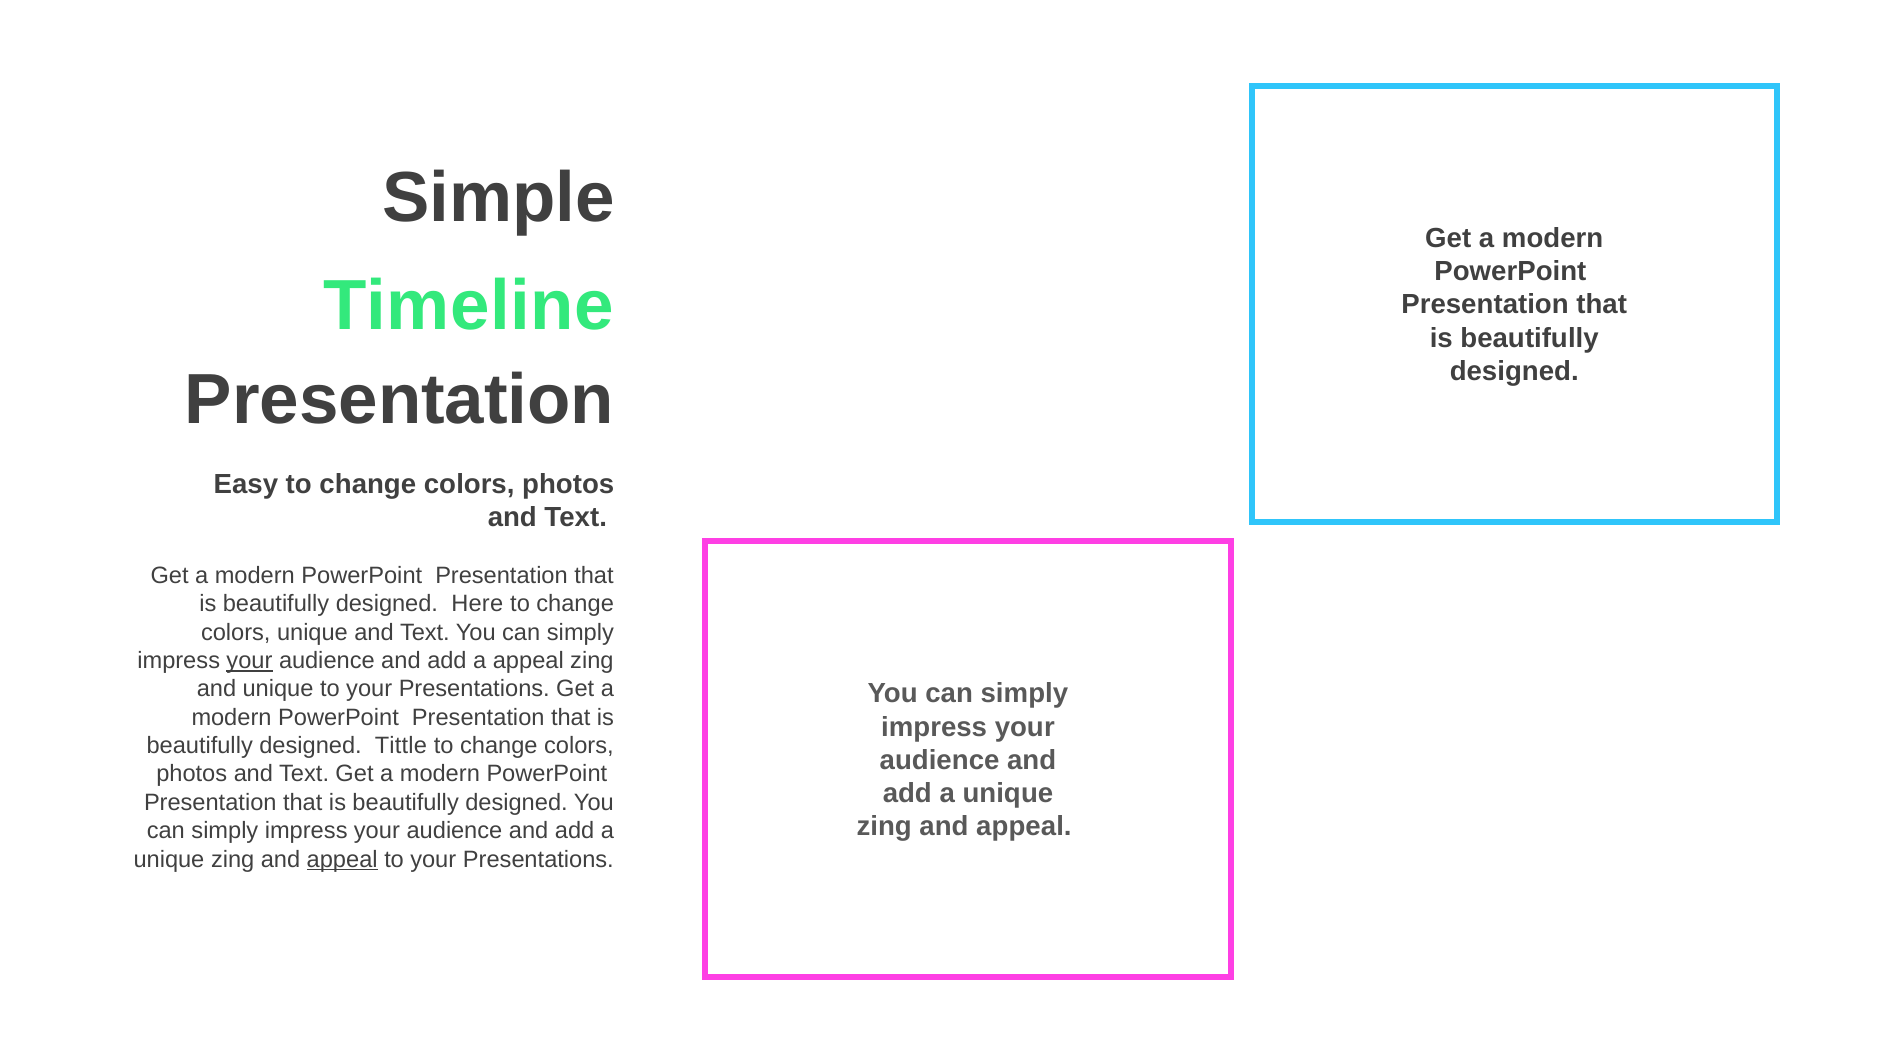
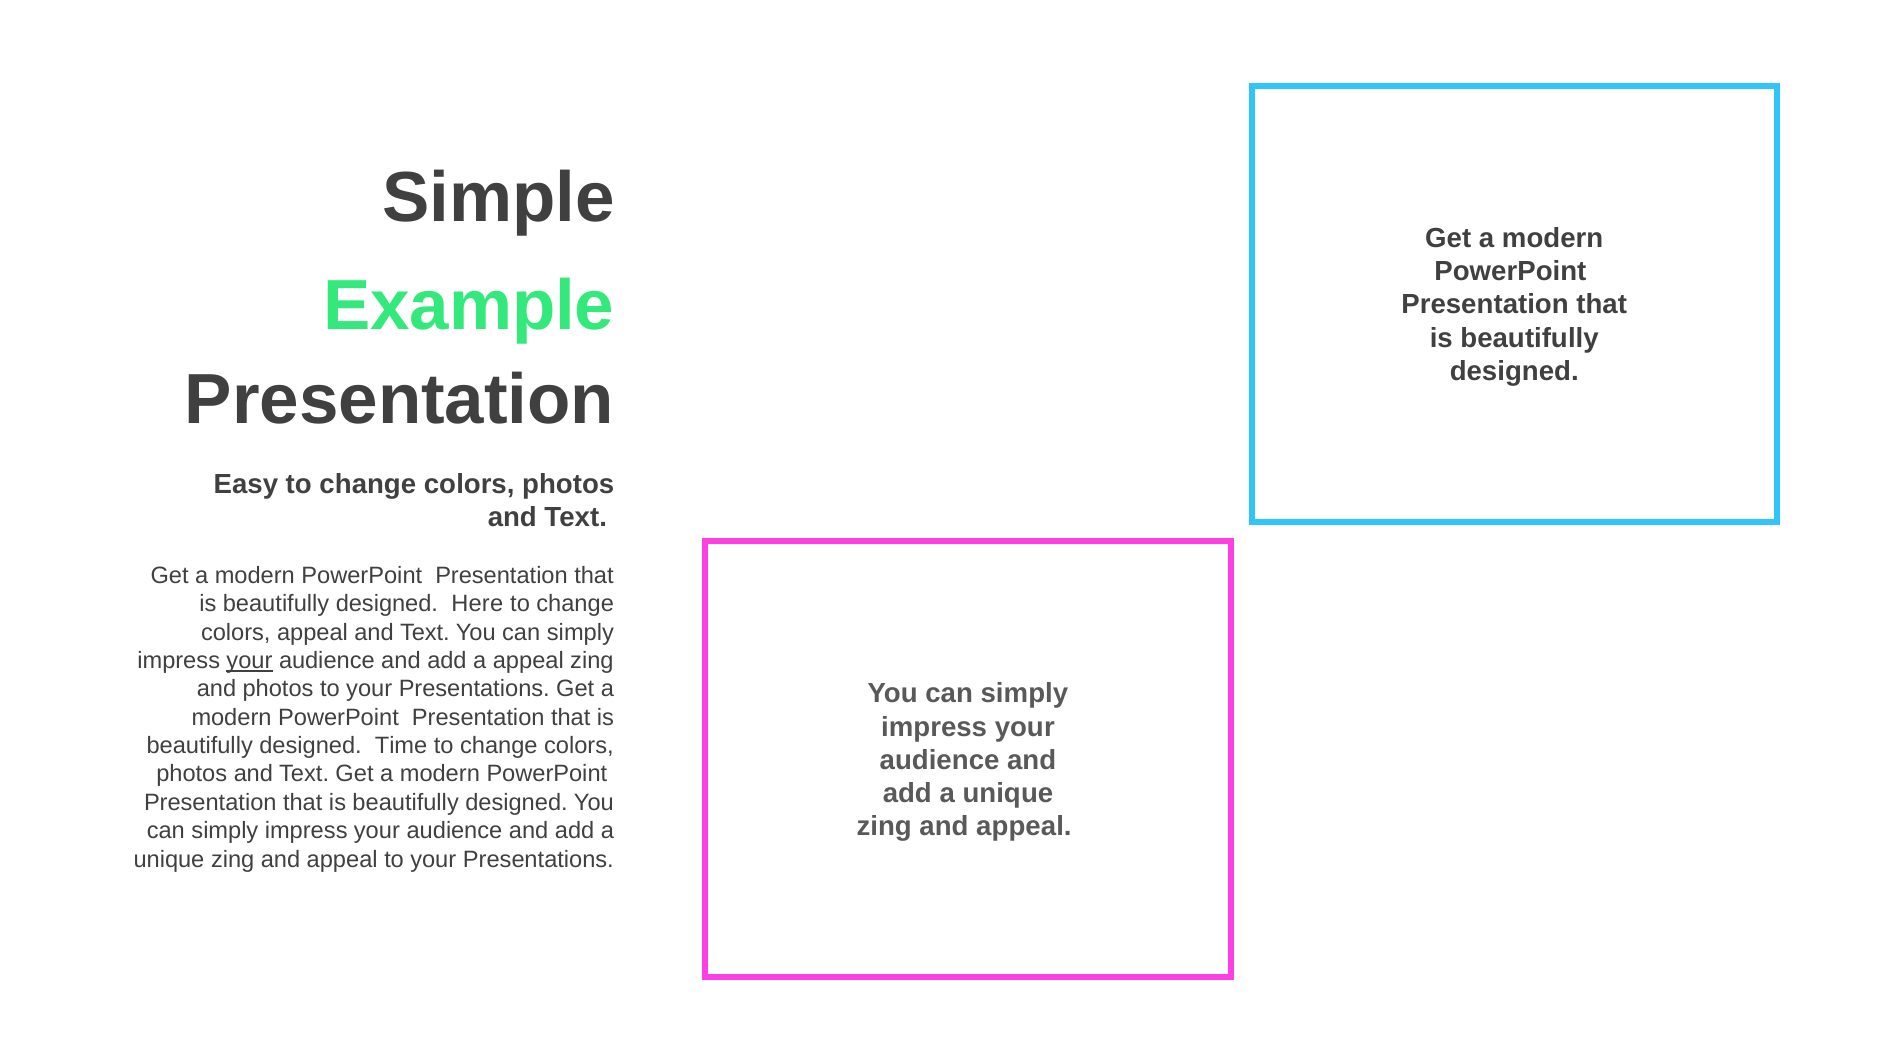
Timeline: Timeline -> Example
colors unique: unique -> appeal
and unique: unique -> photos
Tittle: Tittle -> Time
appeal at (342, 860) underline: present -> none
